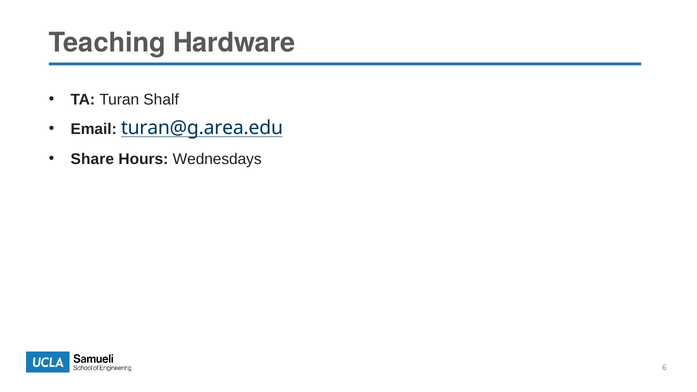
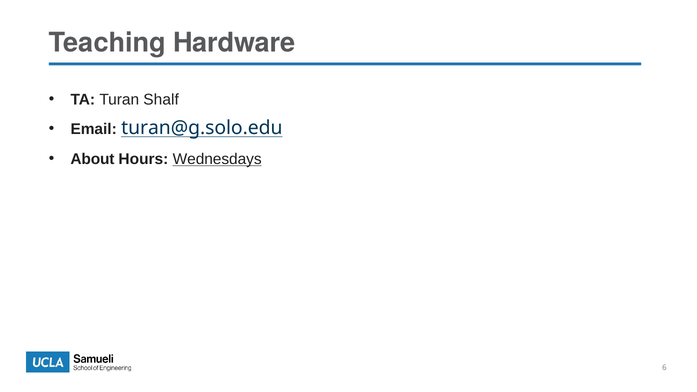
turan@g.area.edu: turan@g.area.edu -> turan@g.solo.edu
Share: Share -> About
Wednesdays underline: none -> present
